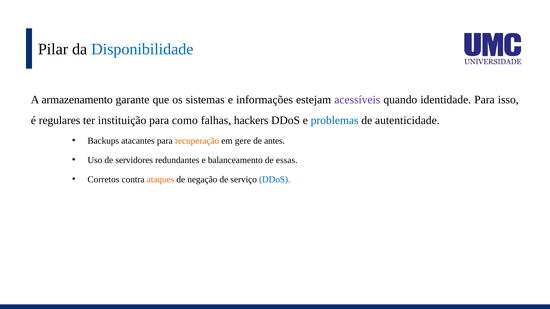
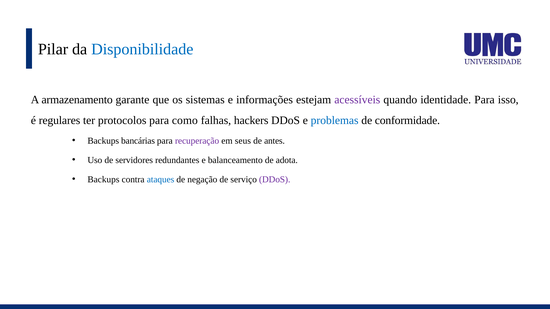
instituição: instituição -> protocolos
autenticidade: autenticidade -> conformidade
atacantes: atacantes -> bancárias
recuperação colour: orange -> purple
gere: gere -> seus
essas: essas -> adota
Corretos at (103, 180): Corretos -> Backups
ataques colour: orange -> blue
DDoS at (275, 180) colour: blue -> purple
